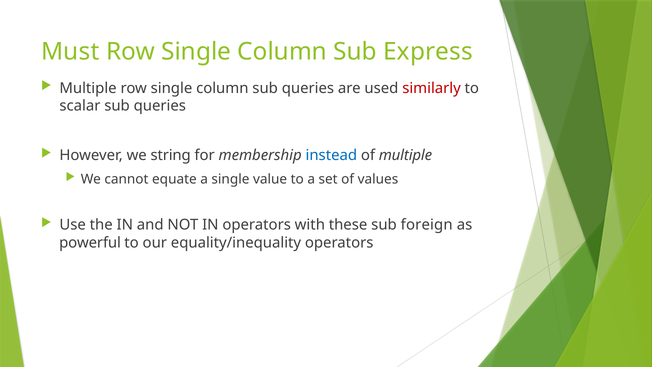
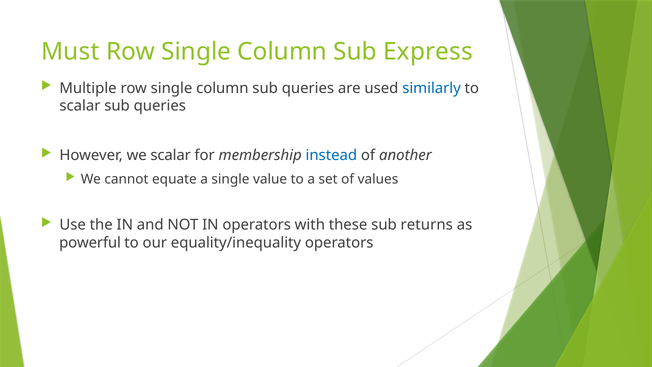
similarly colour: red -> blue
we string: string -> scalar
of multiple: multiple -> another
foreign: foreign -> returns
